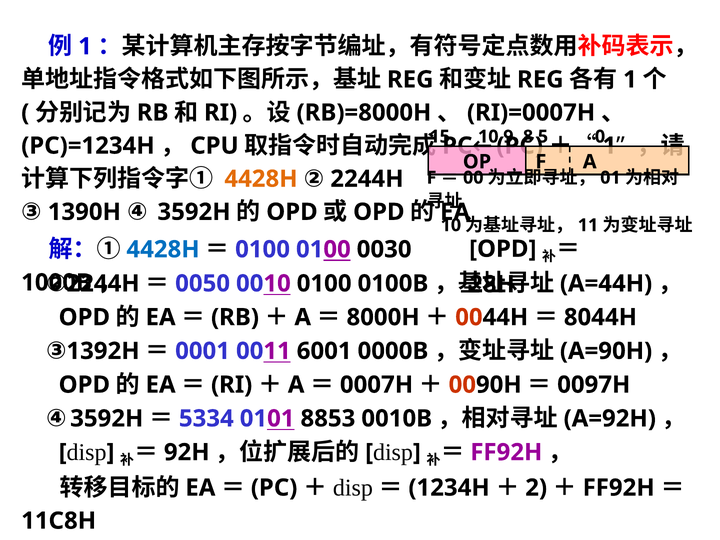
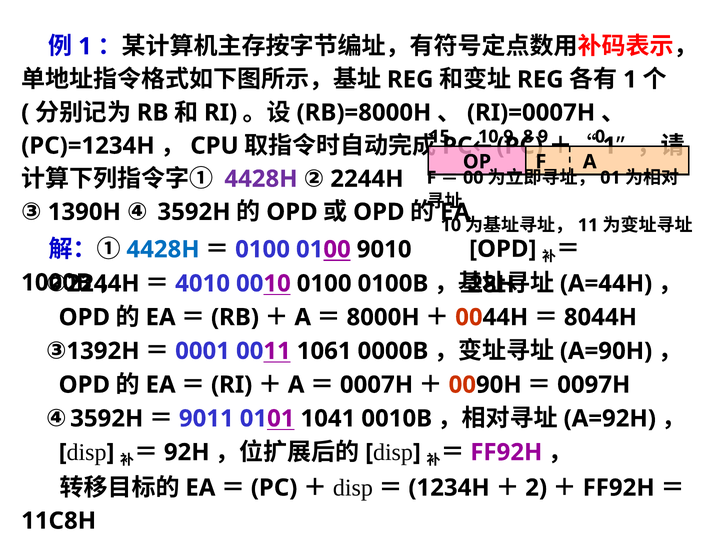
5 at (543, 137): 5 -> 9
4428H at (261, 179) colour: orange -> purple
0030: 0030 -> 9010
0050: 0050 -> 4010
6001: 6001 -> 1061
5334: 5334 -> 9011
8853: 8853 -> 1041
